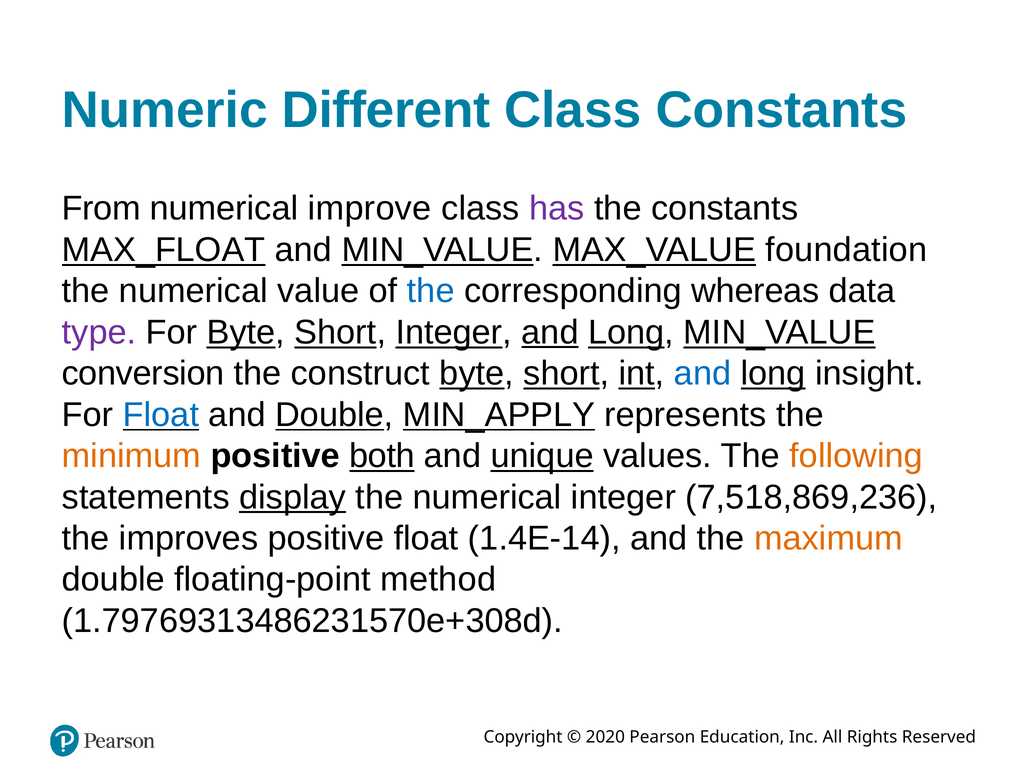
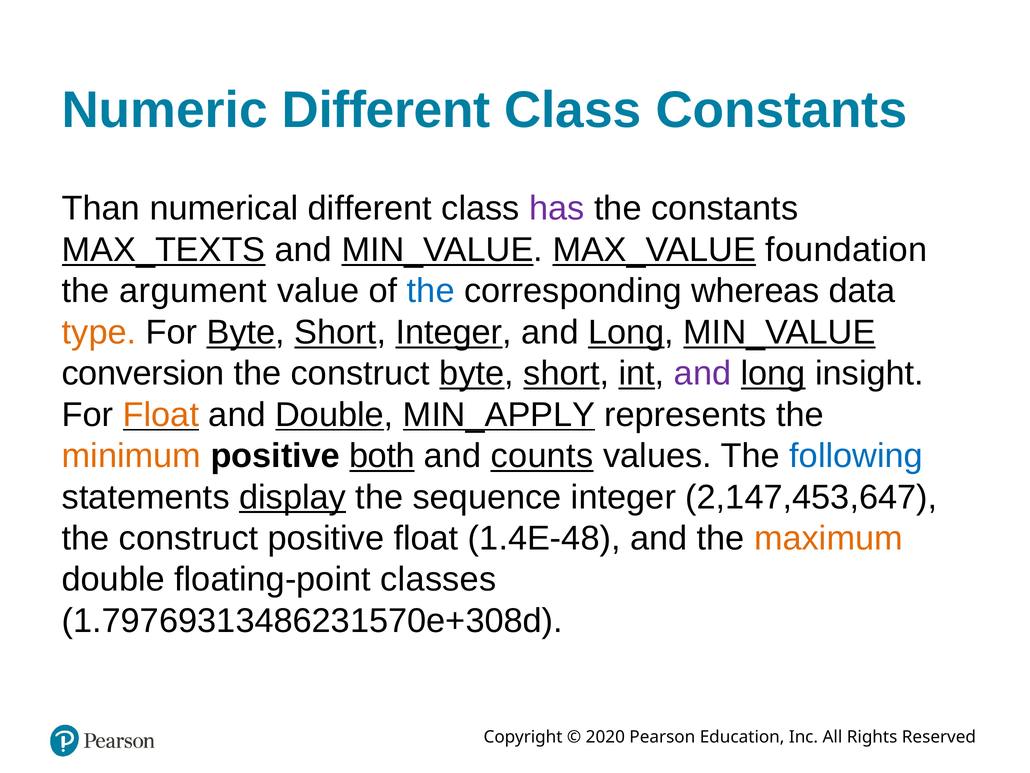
From: From -> Than
numerical improve: improve -> different
MAX_FLOAT: MAX_FLOAT -> MAX_TEXTS
numerical at (193, 291): numerical -> argument
type colour: purple -> orange
and at (550, 332) underline: present -> none
and at (703, 373) colour: blue -> purple
Float at (161, 414) colour: blue -> orange
unique: unique -> counts
following colour: orange -> blue
numerical at (487, 497): numerical -> sequence
7,518,869,236: 7,518,869,236 -> 2,147,453,647
improves at (189, 538): improves -> construct
1.4E-14: 1.4E-14 -> 1.4E-48
method: method -> classes
